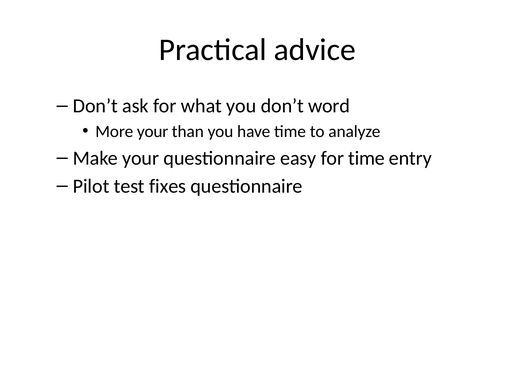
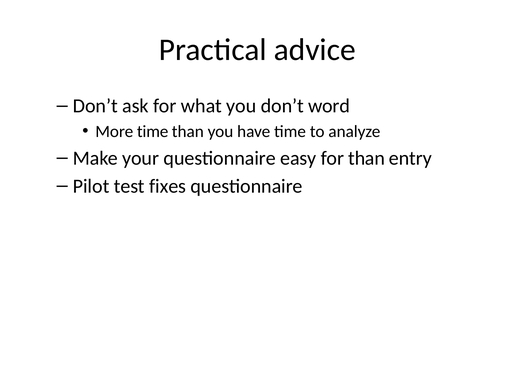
More your: your -> time
for time: time -> than
